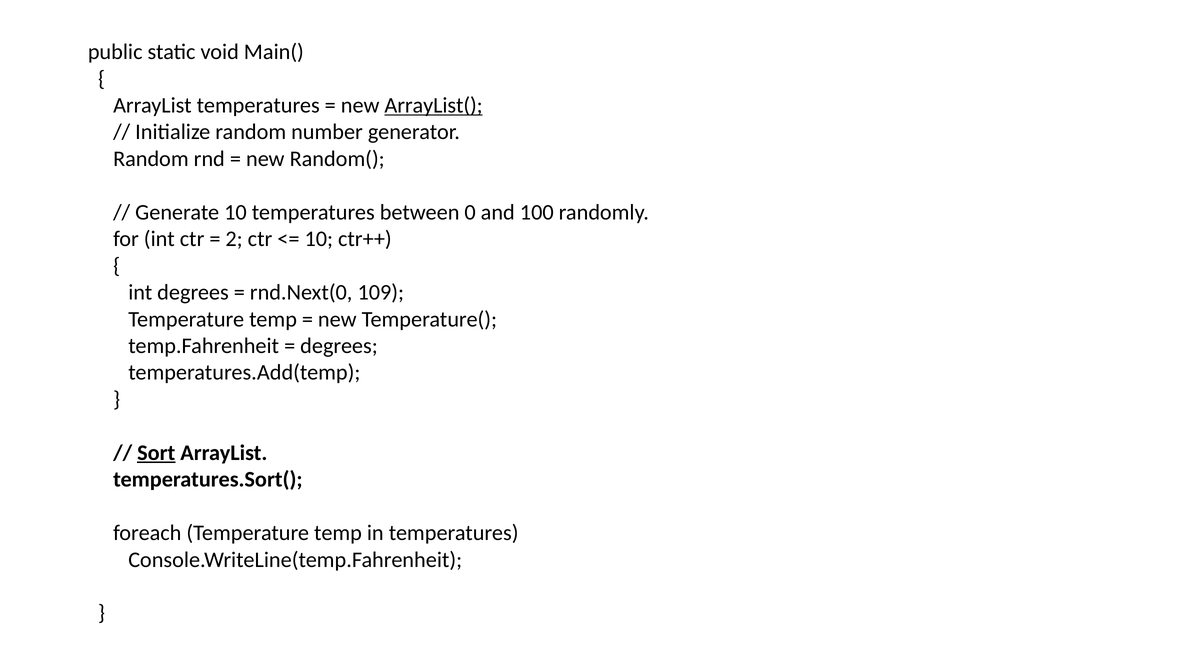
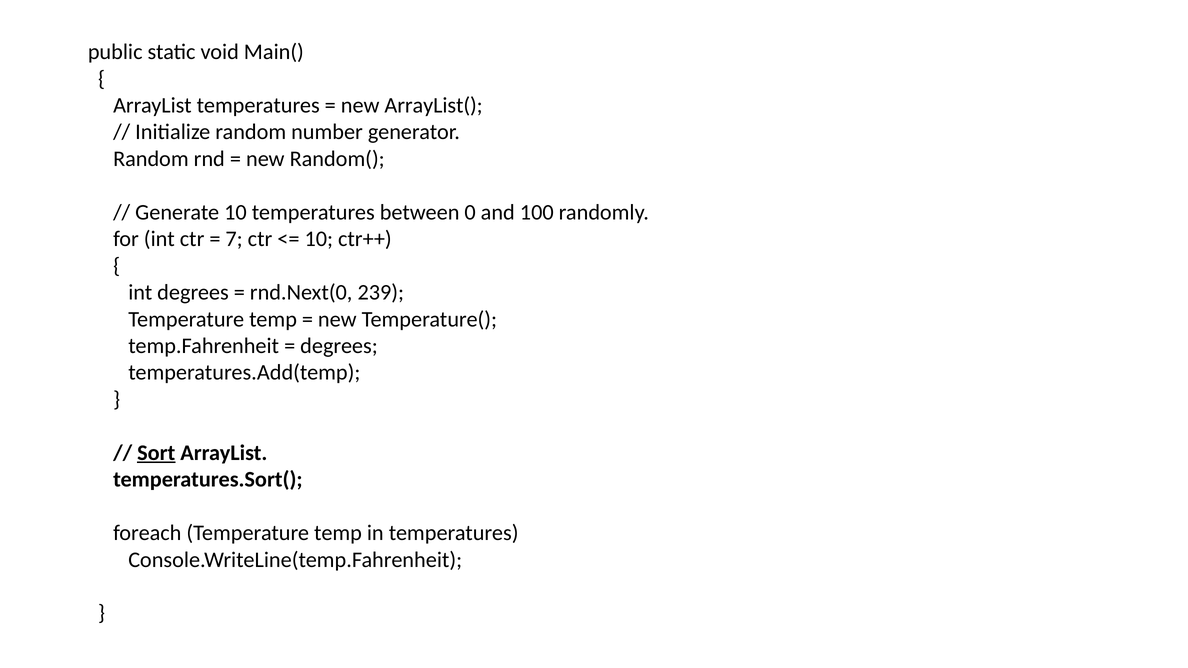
ArrayList( underline: present -> none
2: 2 -> 7
109: 109 -> 239
